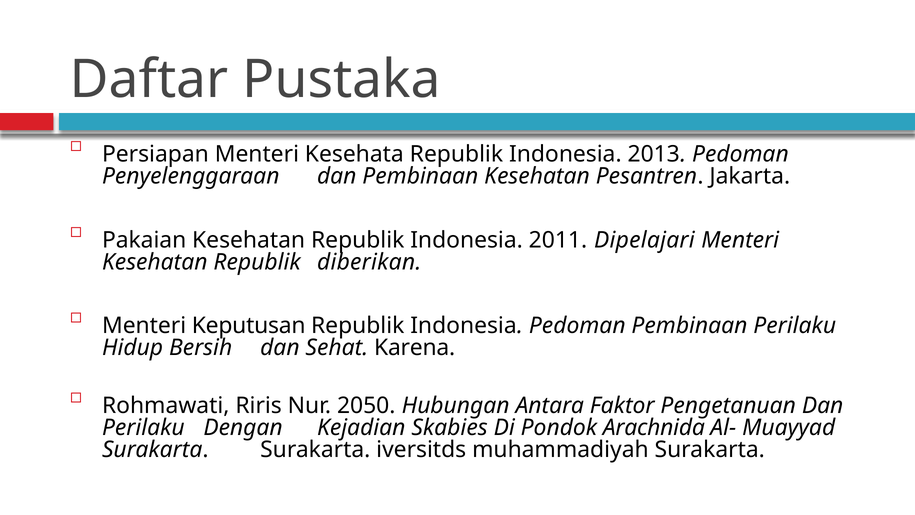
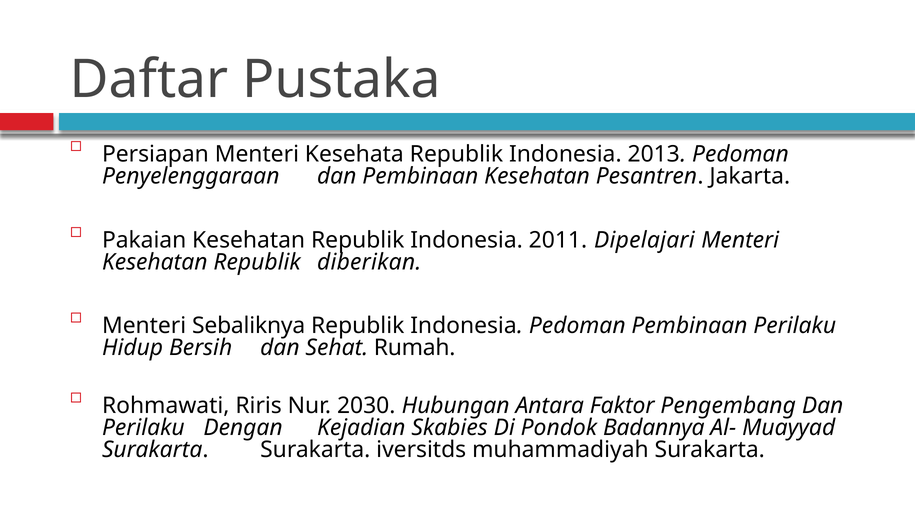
Keputusan: Keputusan -> Sebaliknya
Karena: Karena -> Rumah
2050: 2050 -> 2030
Pengetanuan: Pengetanuan -> Pengembang
Arachnida: Arachnida -> Badannya
